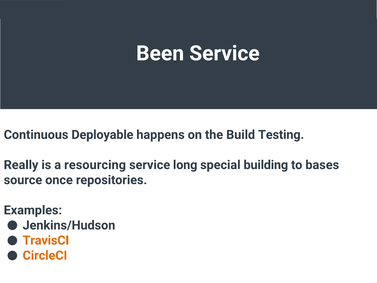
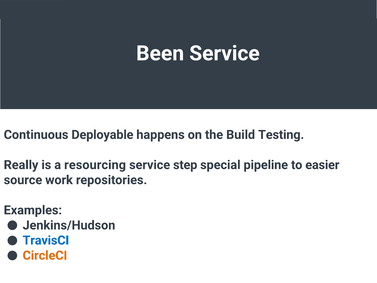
long: long -> step
building: building -> pipeline
bases: bases -> easier
once: once -> work
TravisCI colour: orange -> blue
